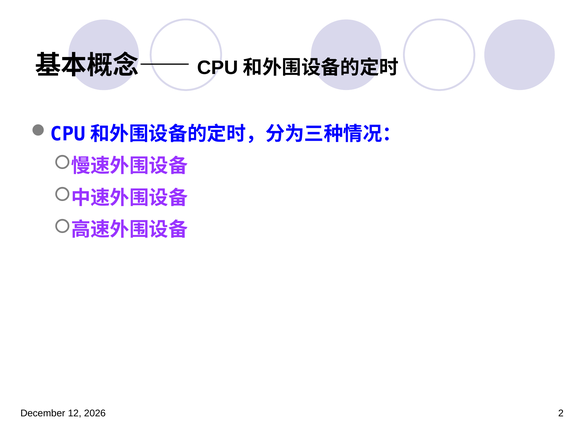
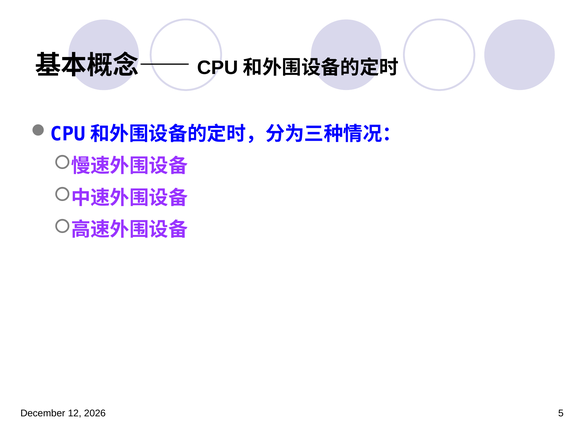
2: 2 -> 5
